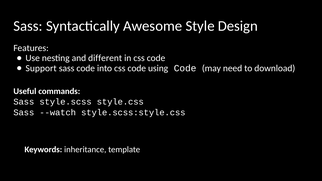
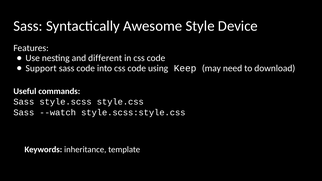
Design: Design -> Device
using Code: Code -> Keep
